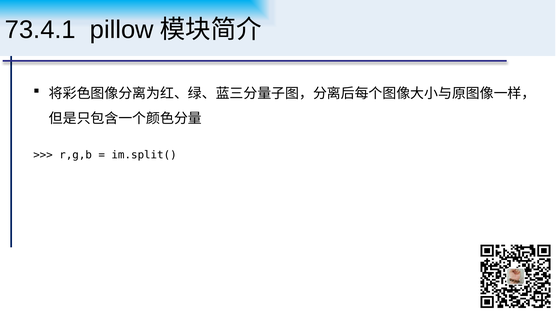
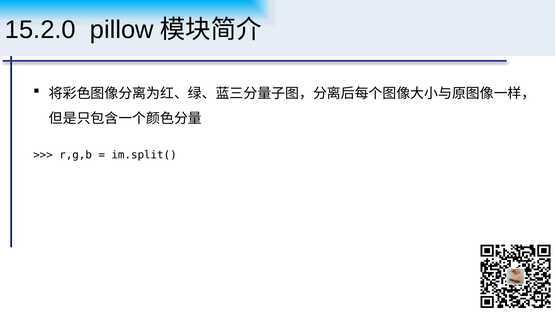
73.4.1: 73.4.1 -> 15.2.0
